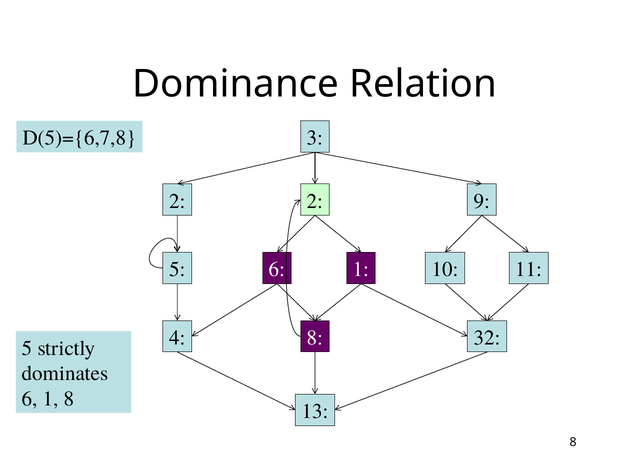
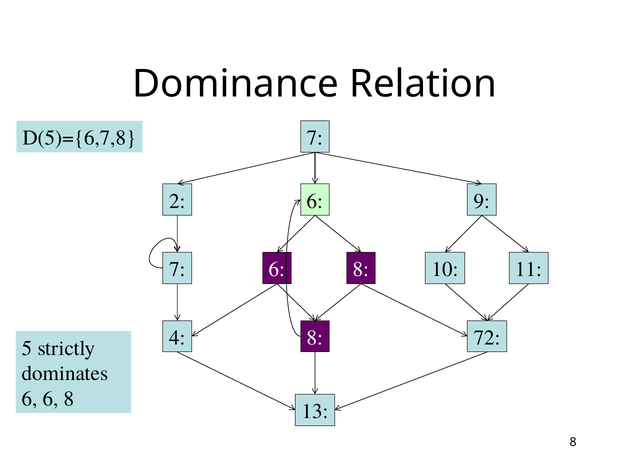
3 at (315, 138): 3 -> 7
2 at (315, 201): 2 -> 6
5 at (177, 269): 5 -> 7
1 at (361, 269): 1 -> 8
32: 32 -> 72
1 at (51, 398): 1 -> 6
